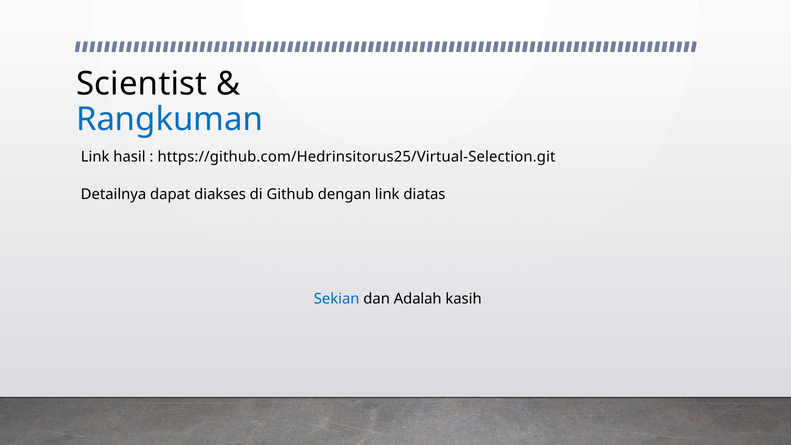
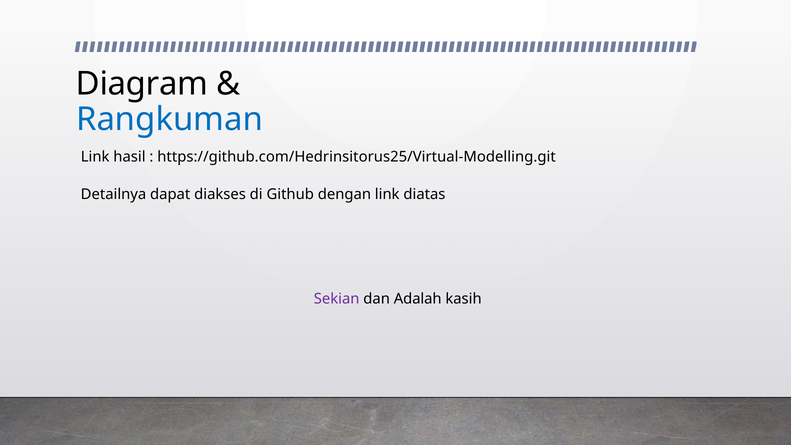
Scientist: Scientist -> Diagram
https://github.com/Hedrinsitorus25/Virtual-Selection.git: https://github.com/Hedrinsitorus25/Virtual-Selection.git -> https://github.com/Hedrinsitorus25/Virtual-Modelling.git
Sekian colour: blue -> purple
